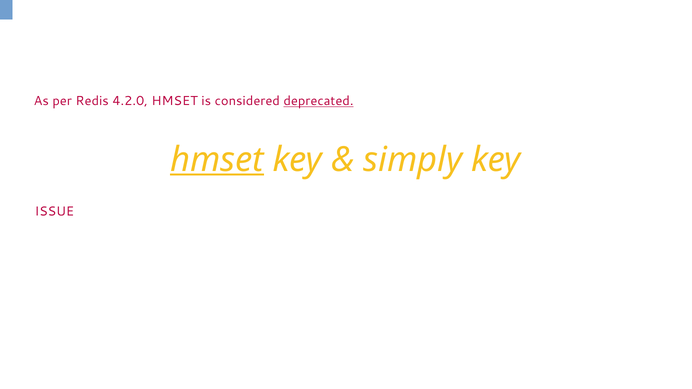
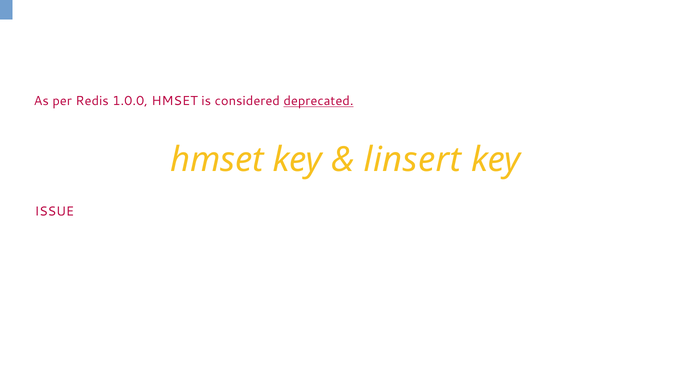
4.2.0: 4.2.0 -> 1.0.0
hmset at (217, 160) underline: present -> none
simply: simply -> linsert
